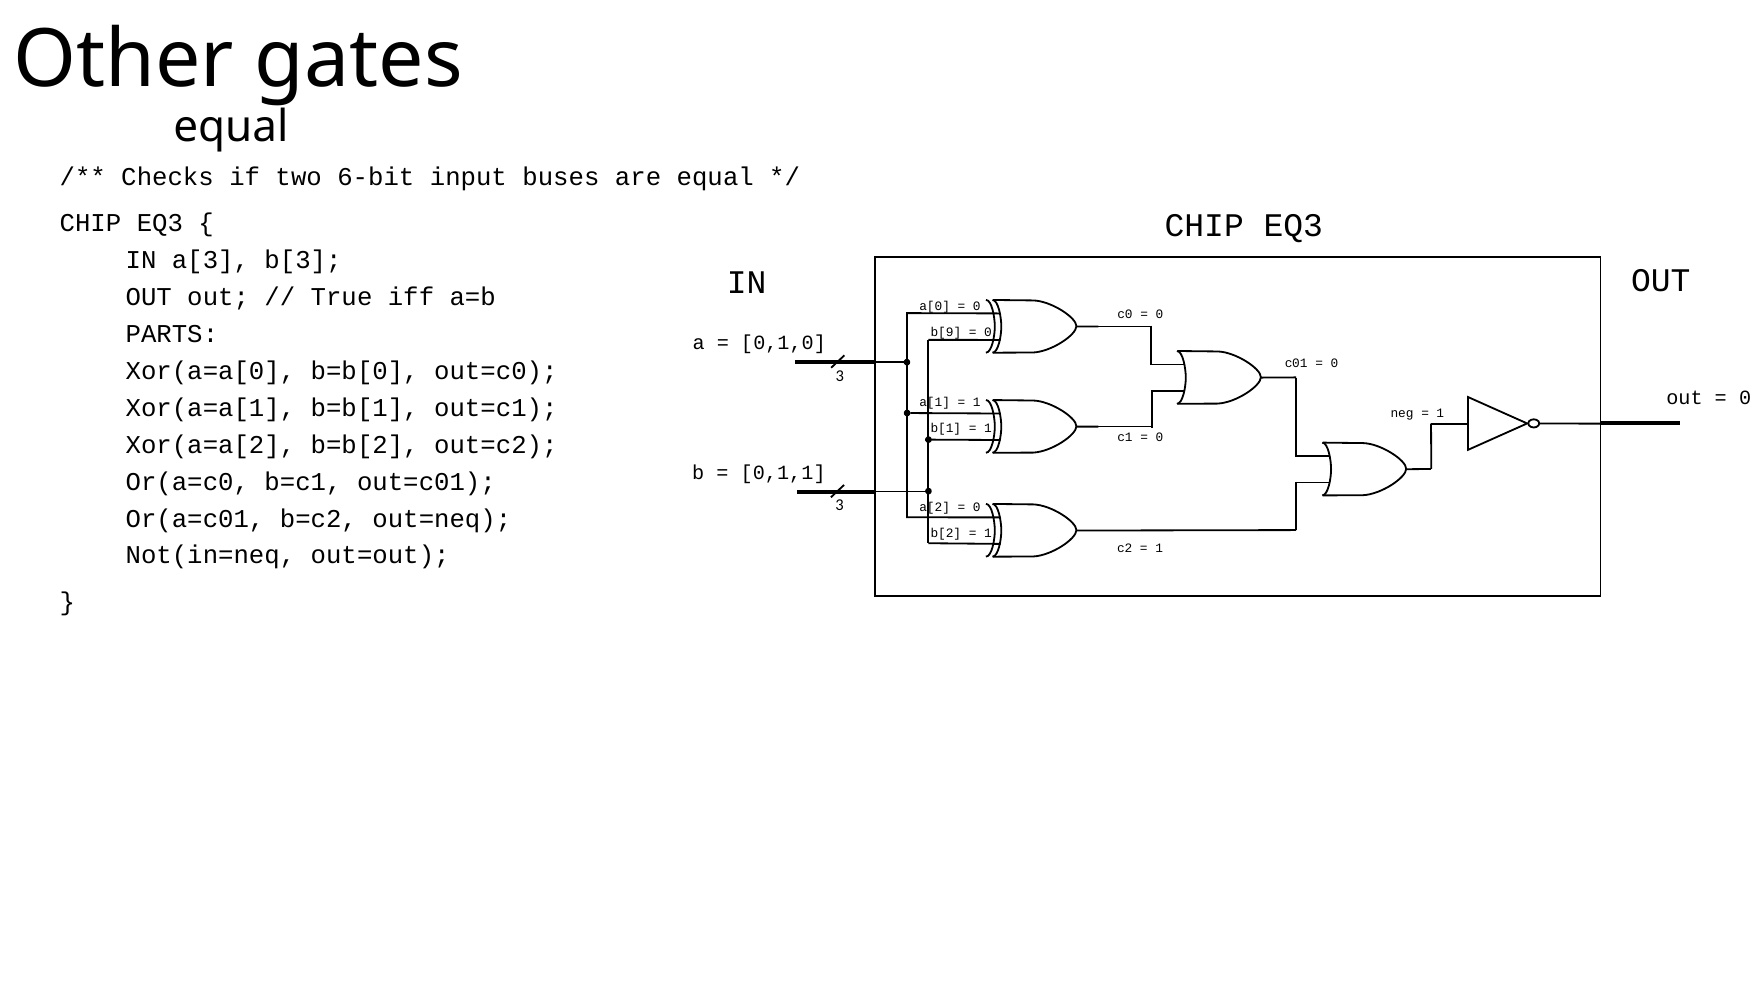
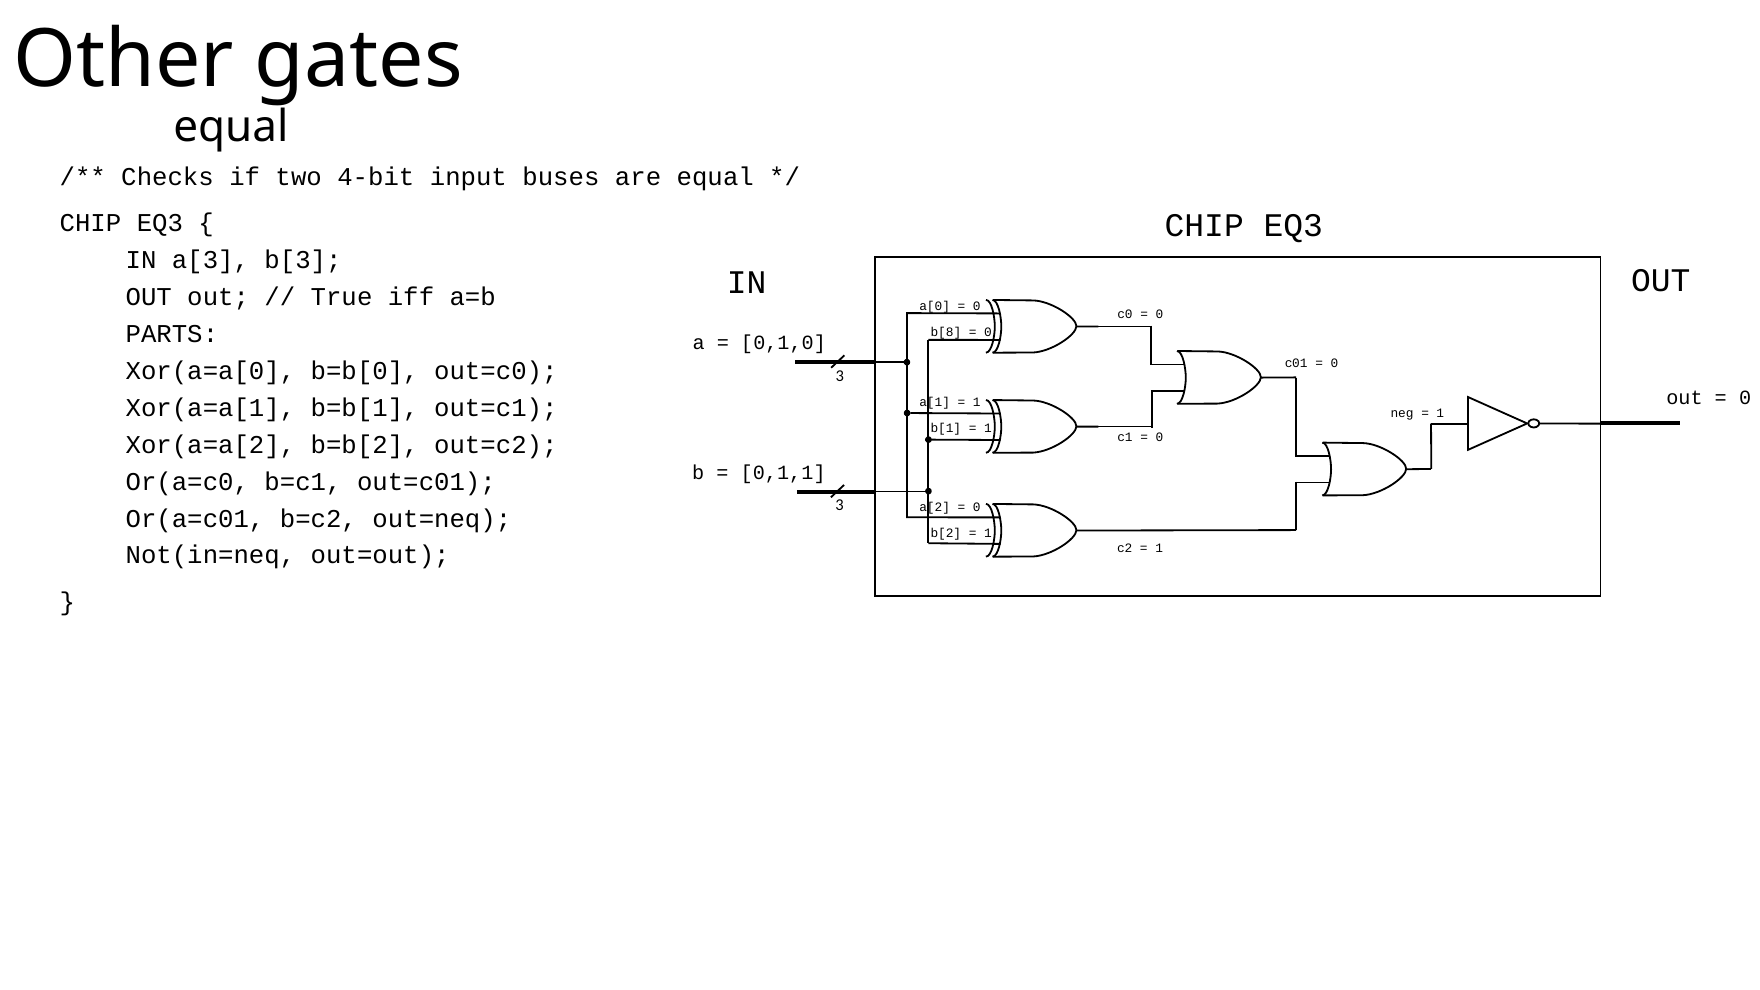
6-bit: 6-bit -> 4-bit
b[9: b[9 -> b[8
